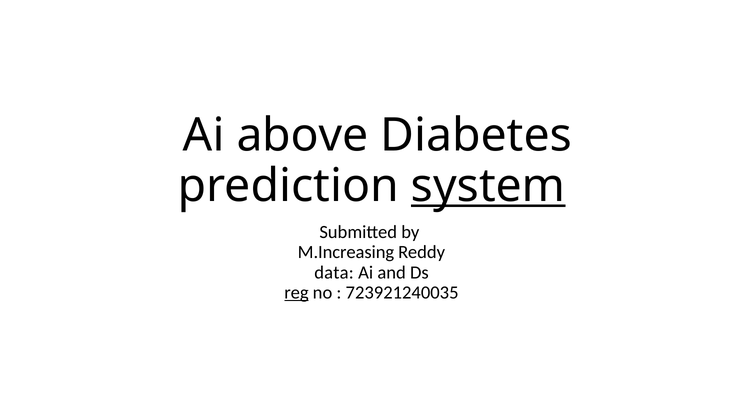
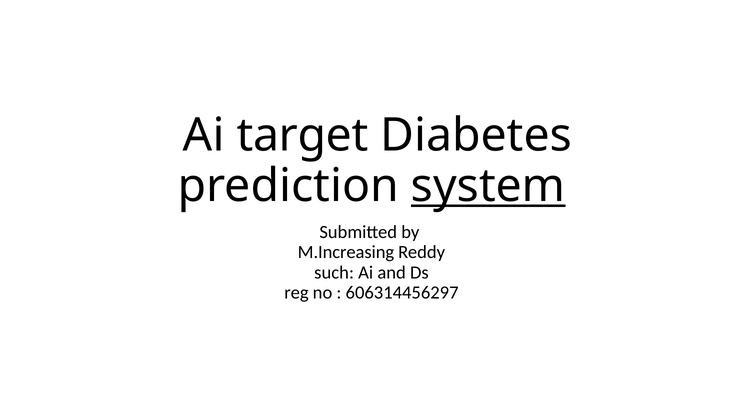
above: above -> target
data: data -> such
reg underline: present -> none
723921240035: 723921240035 -> 606314456297
